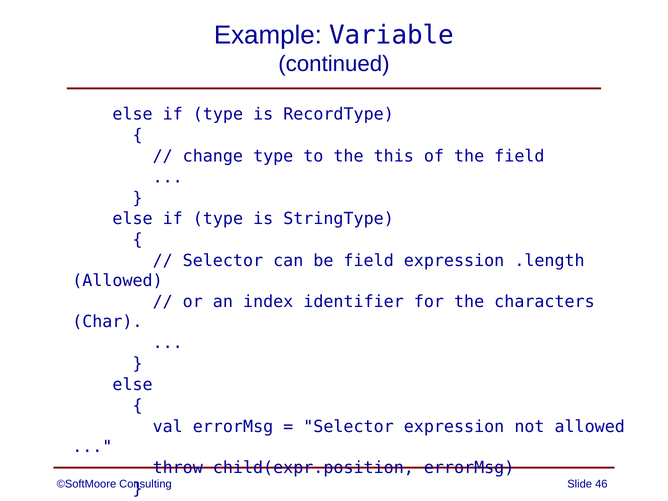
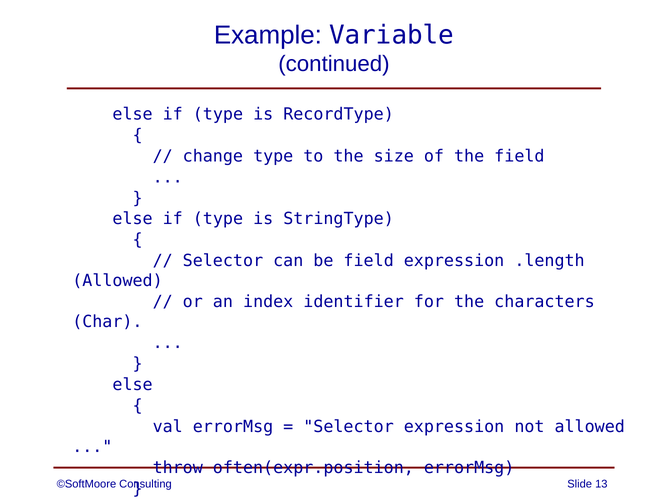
this: this -> size
child(expr.position: child(expr.position -> often(expr.position
46: 46 -> 13
